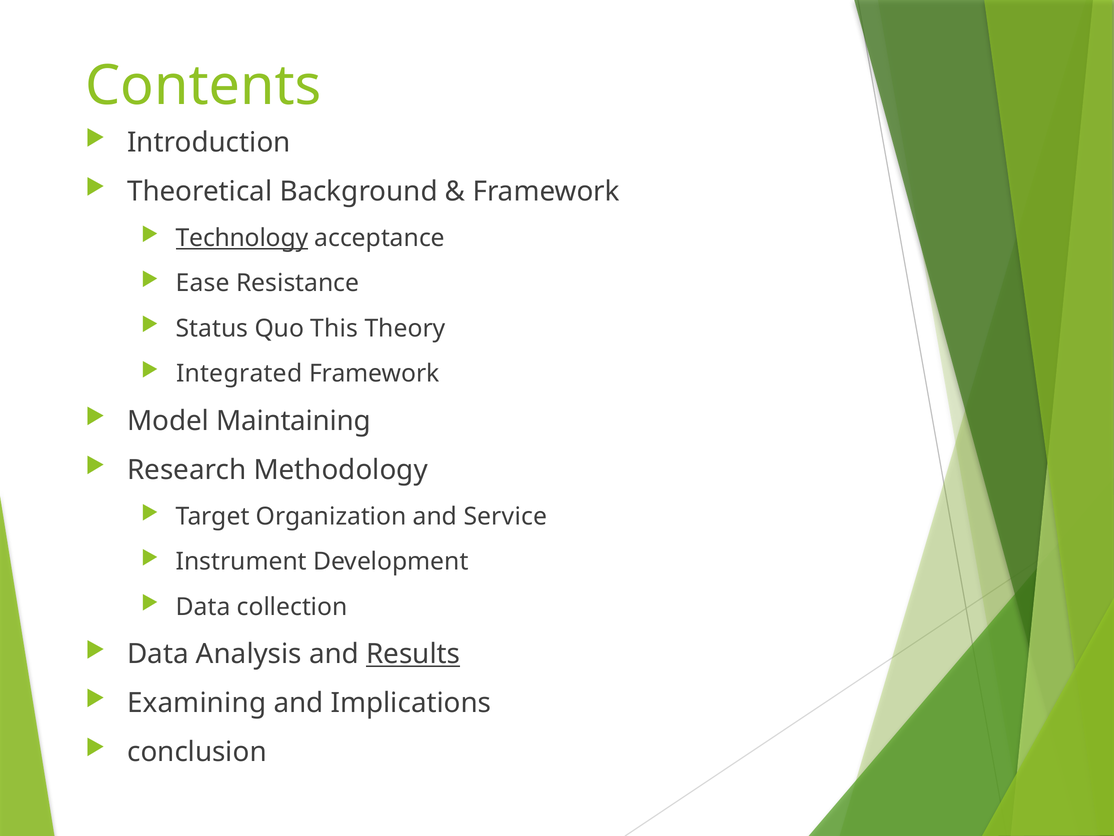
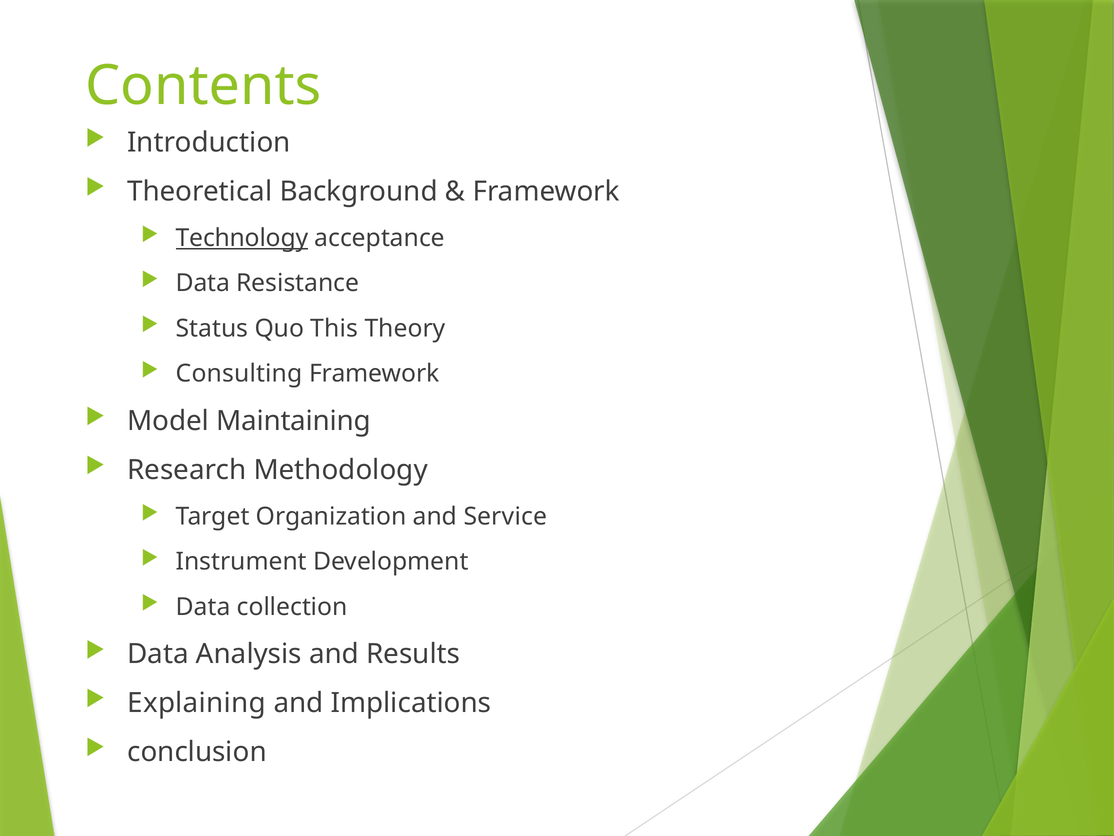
Ease at (203, 283): Ease -> Data
Integrated: Integrated -> Consulting
Results underline: present -> none
Examining: Examining -> Explaining
